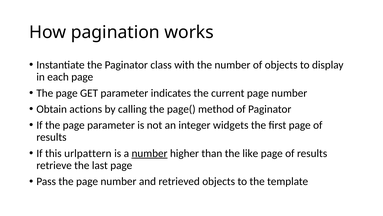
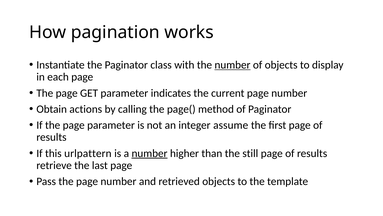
number at (233, 65) underline: none -> present
widgets: widgets -> assume
like: like -> still
